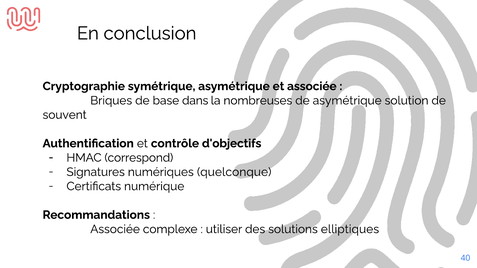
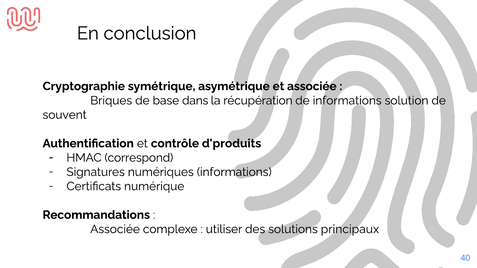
nombreuses: nombreuses -> récupération
de asymétrique: asymétrique -> informations
d'objectifs: d'objectifs -> d'produits
numériques quelconque: quelconque -> informations
elliptiques: elliptiques -> principaux
